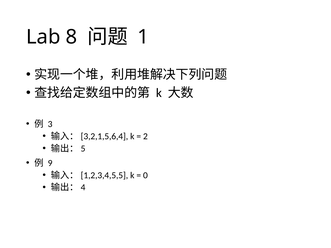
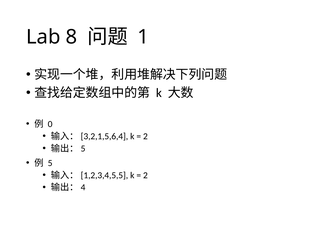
3: 3 -> 0
9: 9 -> 5
0 at (145, 175): 0 -> 2
